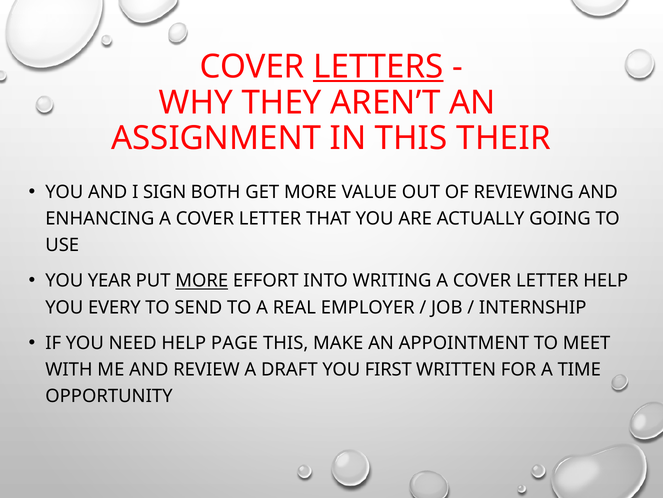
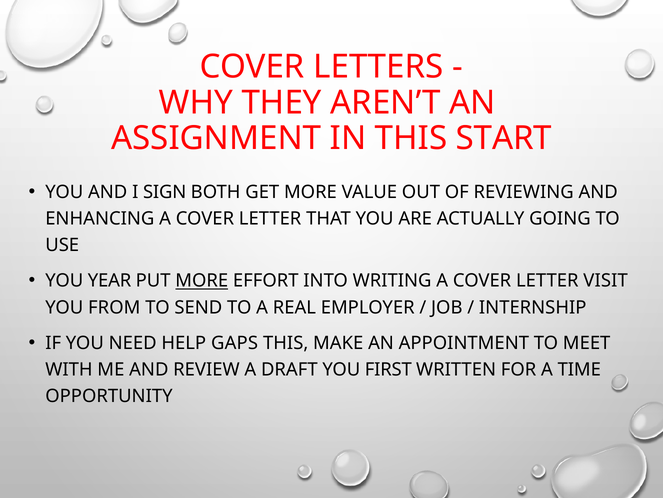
LETTERS underline: present -> none
THEIR: THEIR -> START
LETTER HELP: HELP -> VISIT
EVERY: EVERY -> FROM
PAGE: PAGE -> GAPS
